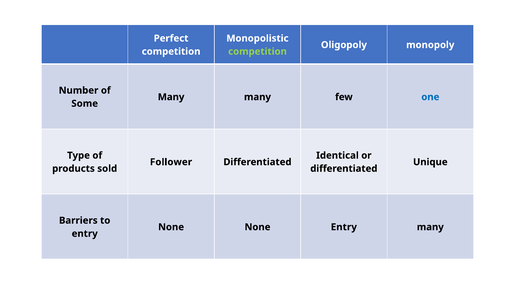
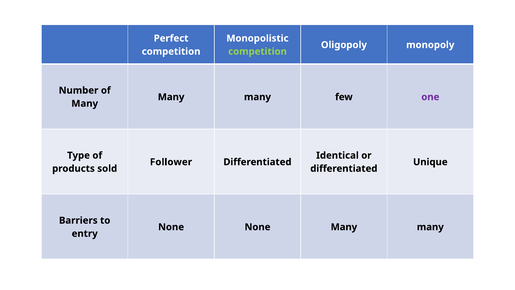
one colour: blue -> purple
Some at (85, 103): Some -> Many
None Entry: Entry -> Many
